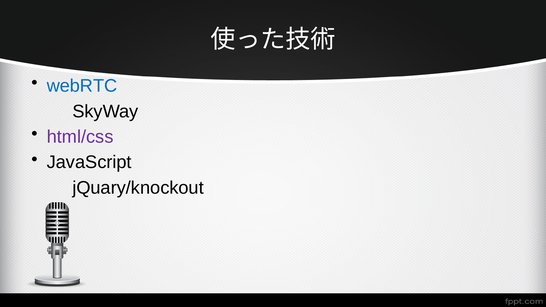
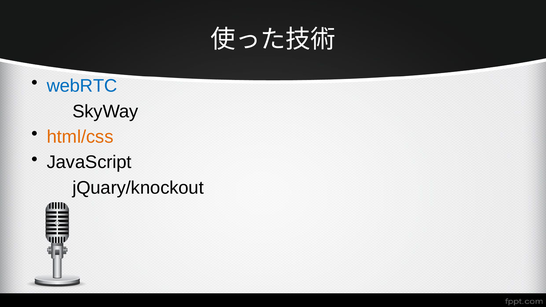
html/css colour: purple -> orange
